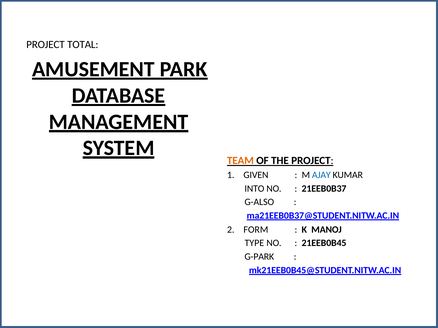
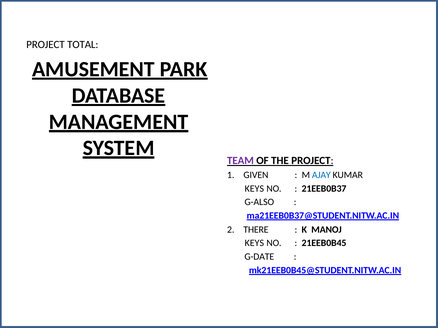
TEAM colour: orange -> purple
INTO at (254, 189): INTO -> KEYS
FORM: FORM -> THERE
TYPE at (254, 243): TYPE -> KEYS
G-PARK: G-PARK -> G-DATE
